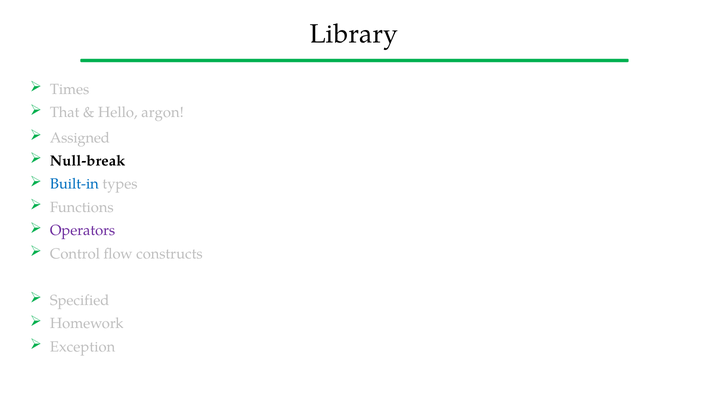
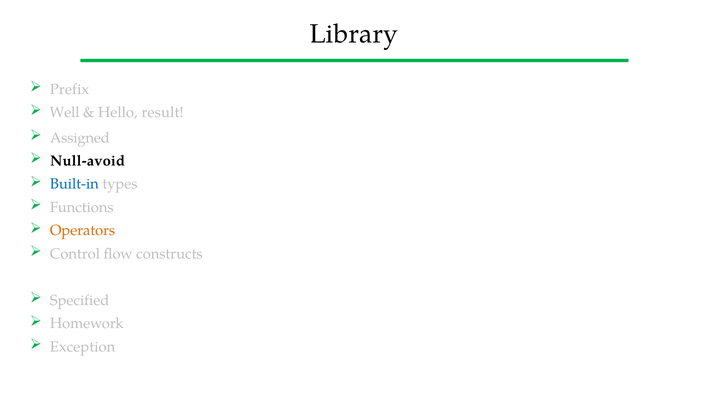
Times: Times -> Prefix
That: That -> Well
argon: argon -> result
Null-break: Null-break -> Null-avoid
Operators colour: purple -> orange
